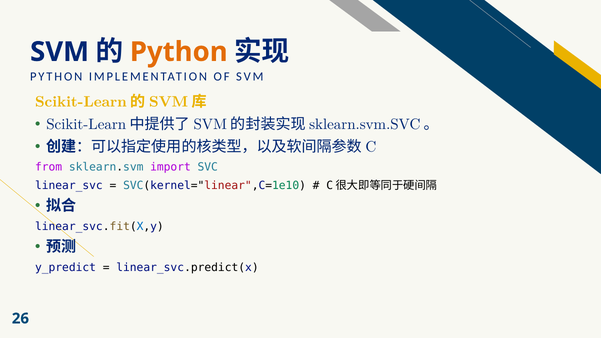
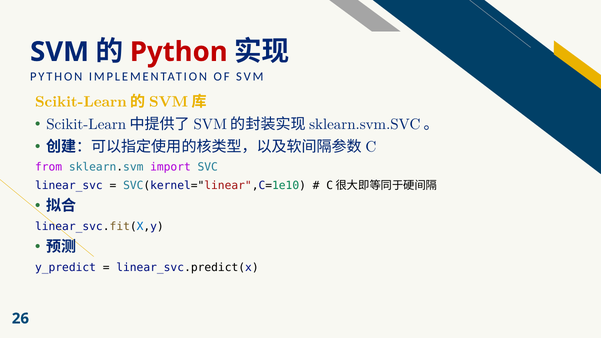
Python at (179, 52) colour: orange -> red
